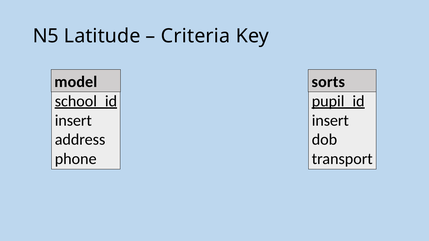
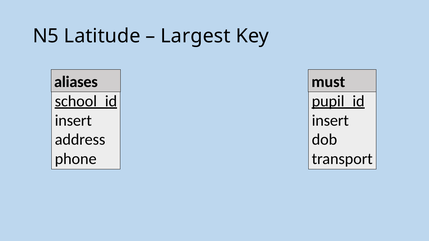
Criteria: Criteria -> Largest
model: model -> aliases
sorts: sorts -> must
